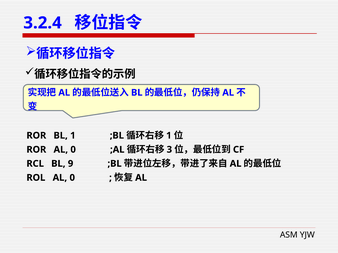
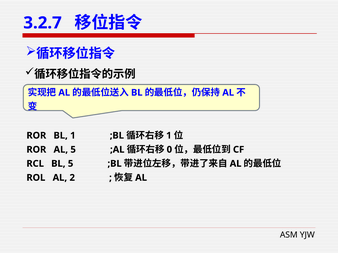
3.2.4: 3.2.4 -> 3.2.7
ROR AL 0: 0 -> 5
3: 3 -> 0
BL 9: 9 -> 5
ROL AL 0: 0 -> 2
